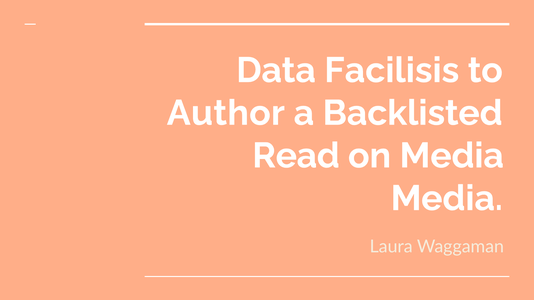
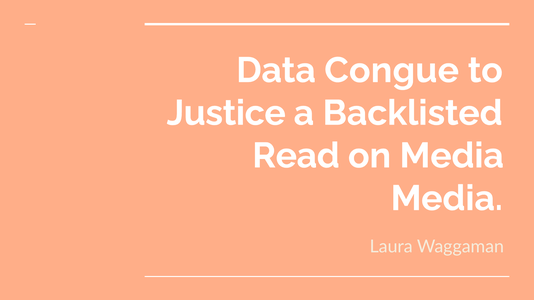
Facilisis: Facilisis -> Congue
Author: Author -> Justice
